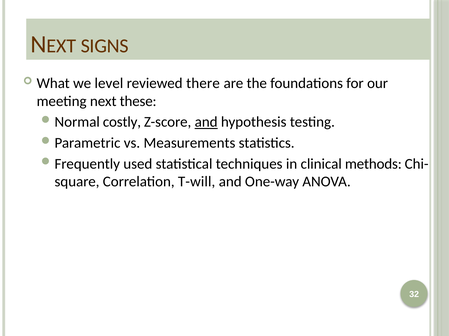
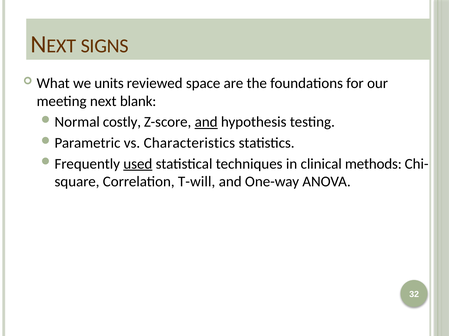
level: level -> units
there: there -> space
these: these -> blank
Measurements: Measurements -> Characteristics
used underline: none -> present
